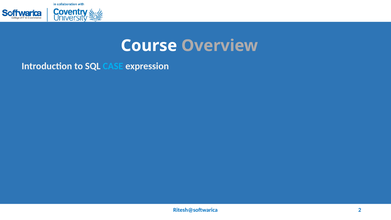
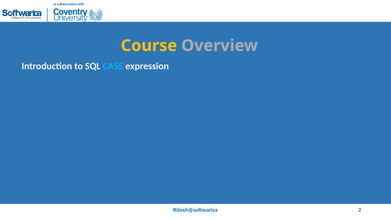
Course colour: white -> yellow
